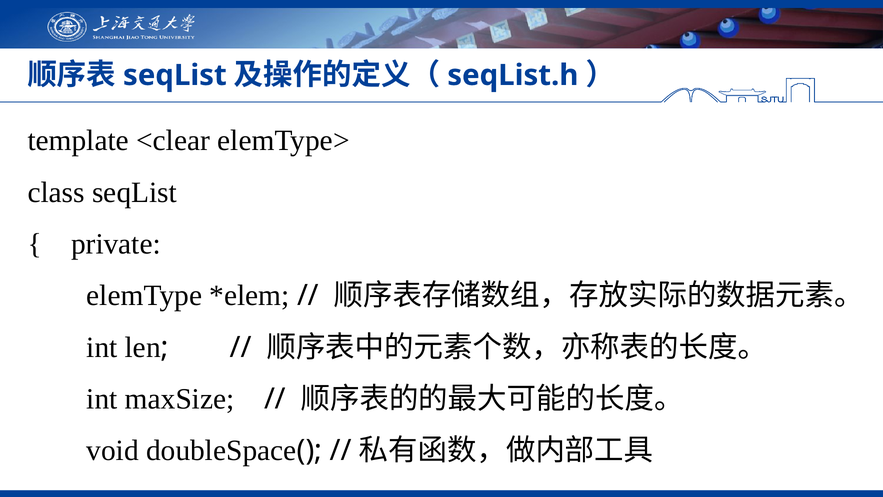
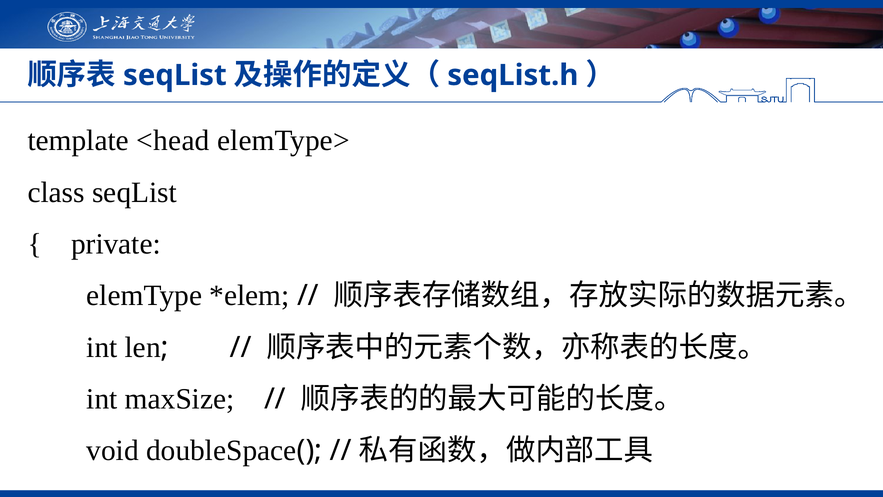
<clear: <clear -> <head
